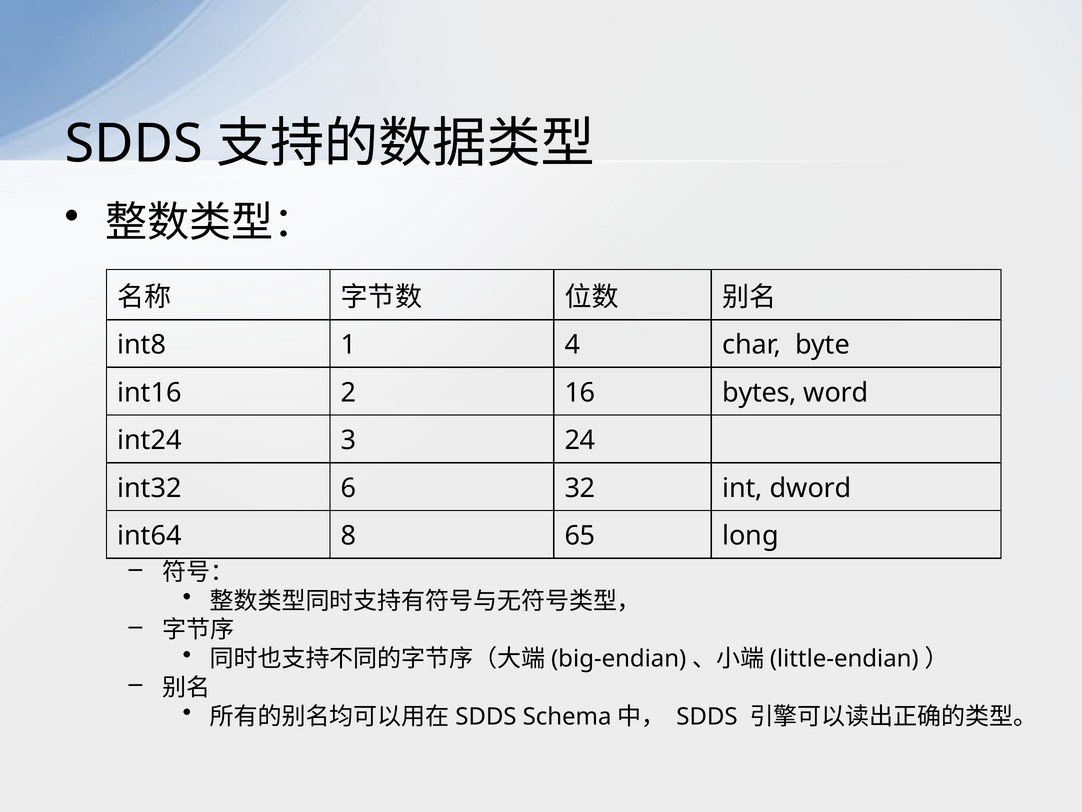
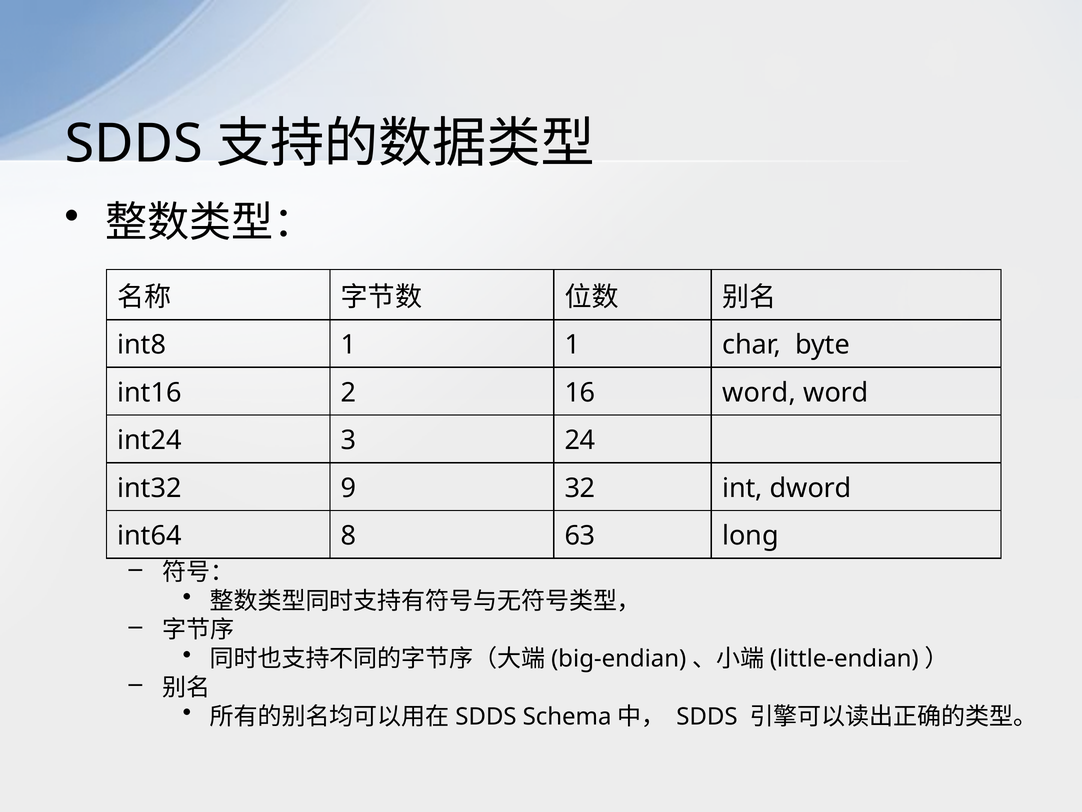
1 4: 4 -> 1
16 bytes: bytes -> word
6: 6 -> 9
65: 65 -> 63
